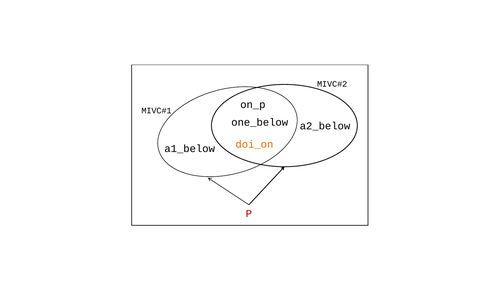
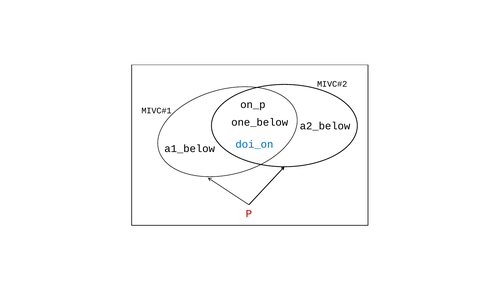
doi_on colour: orange -> blue
